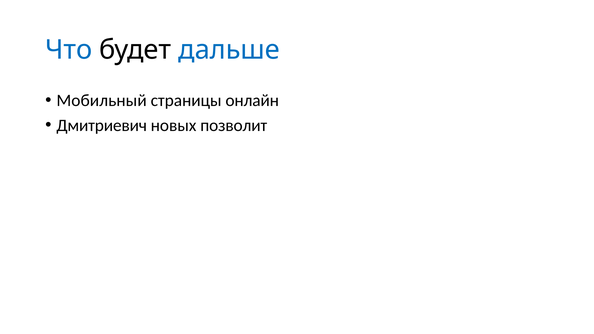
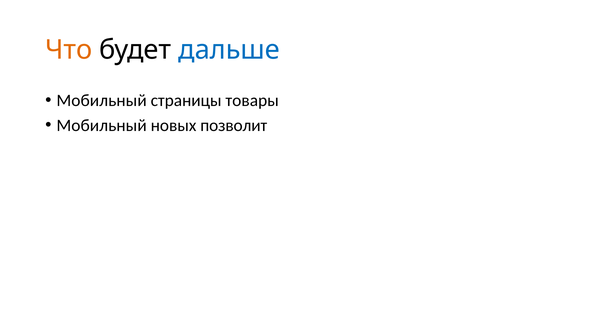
Что colour: blue -> orange
онлайн: онлайн -> товары
Дмитриевич at (102, 125): Дмитриевич -> Мобильный
